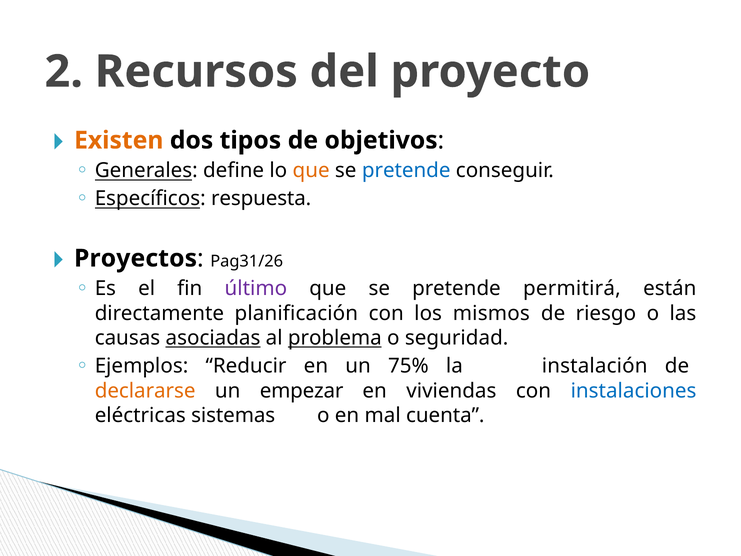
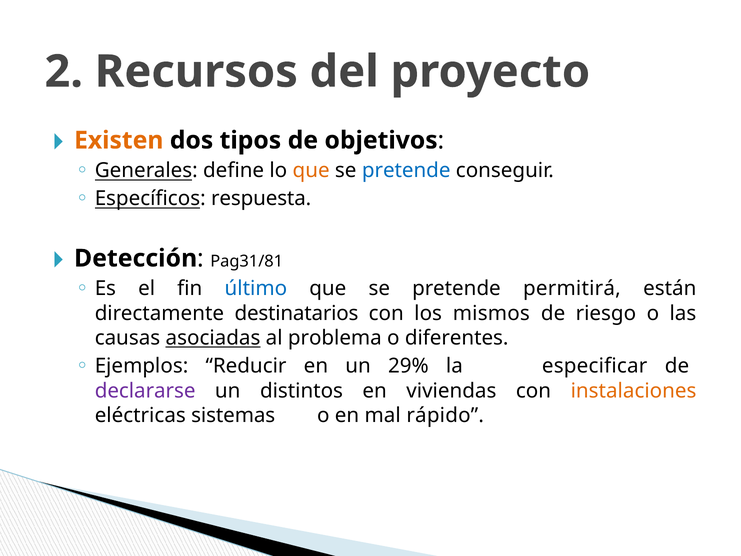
Proyectos: Proyectos -> Detección
Pag31/26: Pag31/26 -> Pag31/81
último colour: purple -> blue
planificación: planificación -> destinatarios
problema underline: present -> none
seguridad: seguridad -> diferentes
75%: 75% -> 29%
instalación: instalación -> especificar
declararse colour: orange -> purple
empezar: empezar -> distintos
instalaciones colour: blue -> orange
cuenta: cuenta -> rápido
